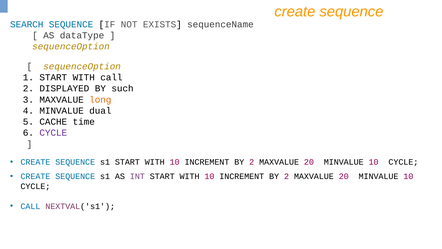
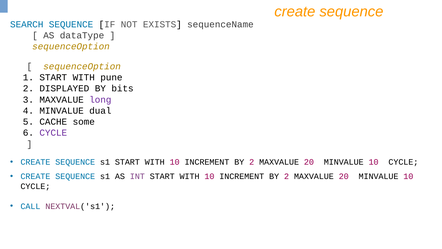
WITH call: call -> pune
such: such -> bits
long colour: orange -> purple
time: time -> some
